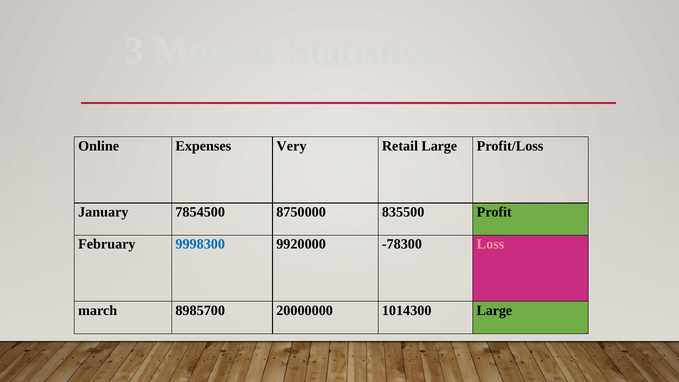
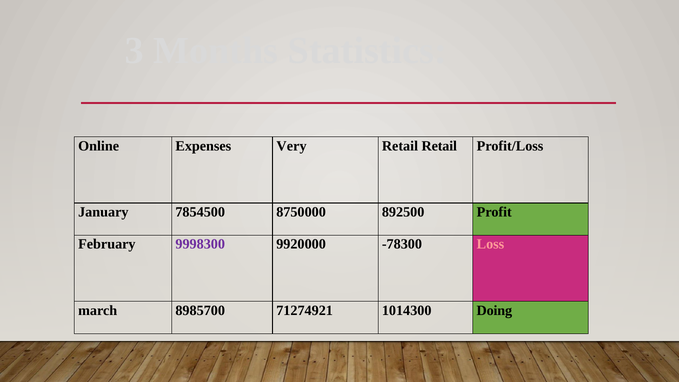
Retail Large: Large -> Retail
835500: 835500 -> 892500
9998300 colour: blue -> purple
20000000: 20000000 -> 71274921
1014300 Large: Large -> Doing
